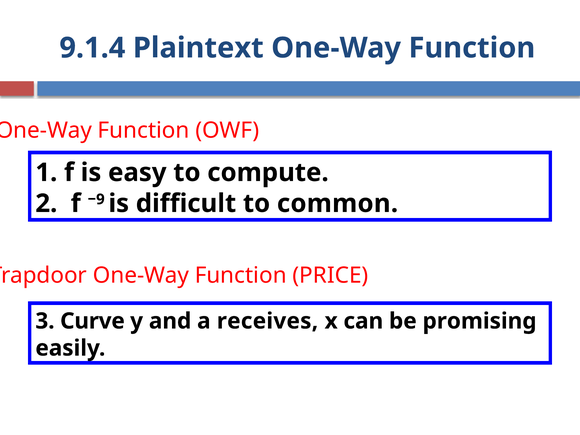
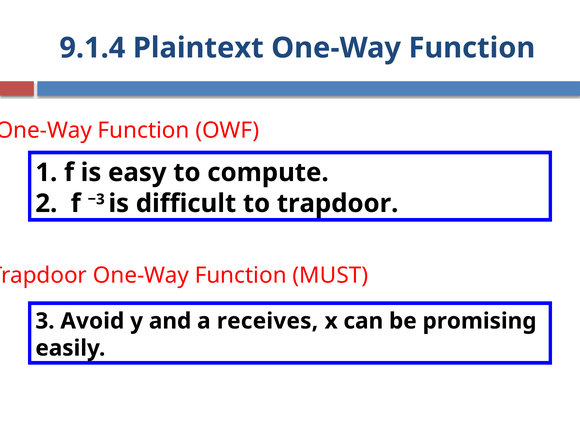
−9: −9 -> −3
to common: common -> trapdoor
PRICE: PRICE -> MUST
Curve: Curve -> Avoid
